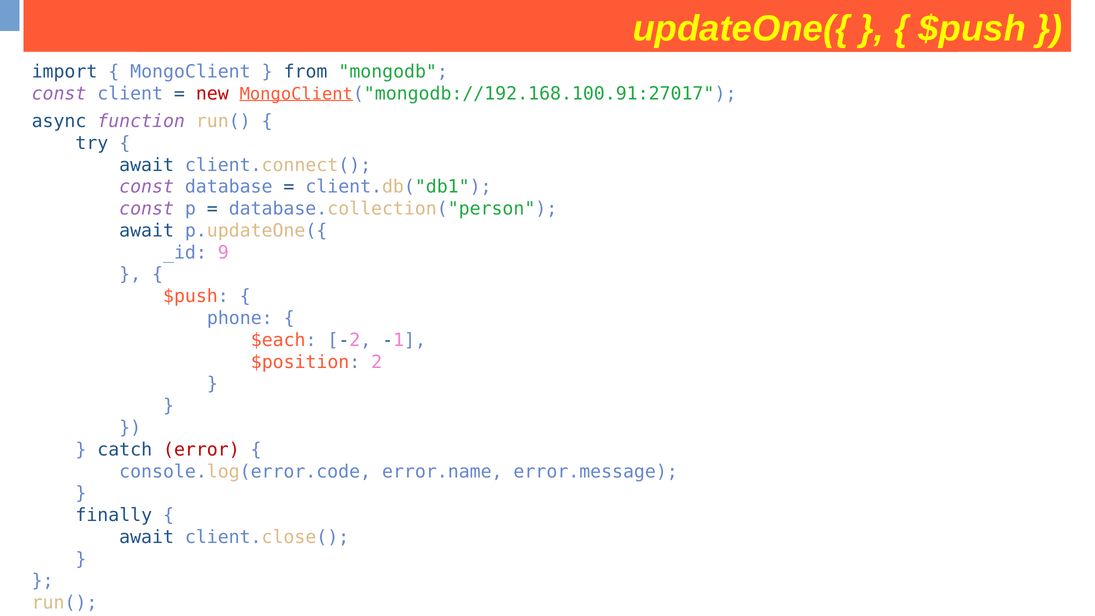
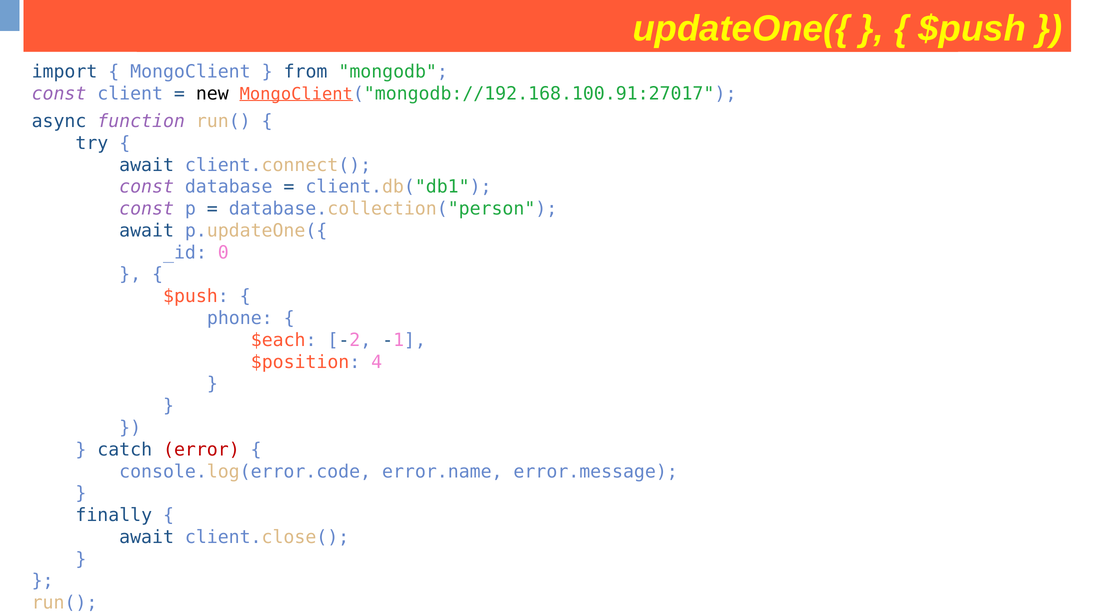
new colour: red -> black
9: 9 -> 0
2: 2 -> 4
